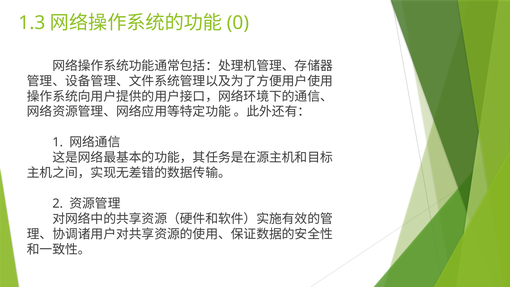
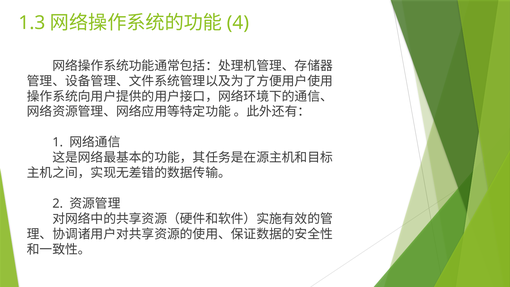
0: 0 -> 4
